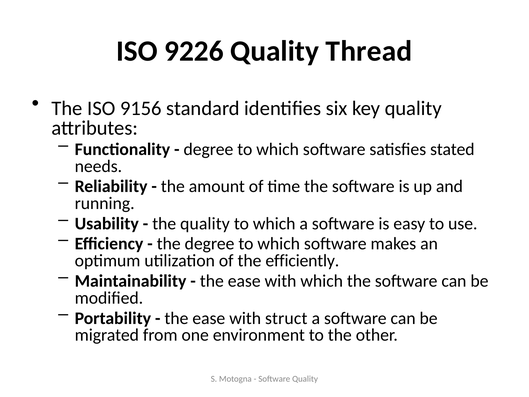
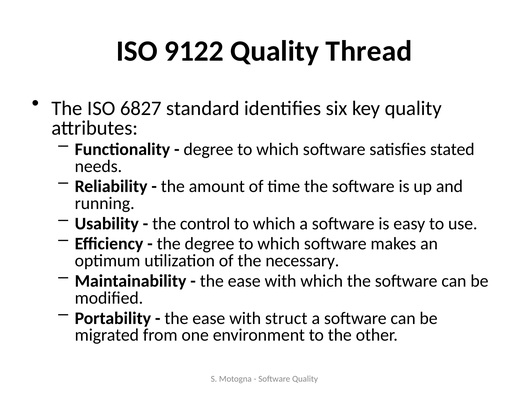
9226: 9226 -> 9122
9156: 9156 -> 6827
the quality: quality -> control
efficiently: efficiently -> necessary
